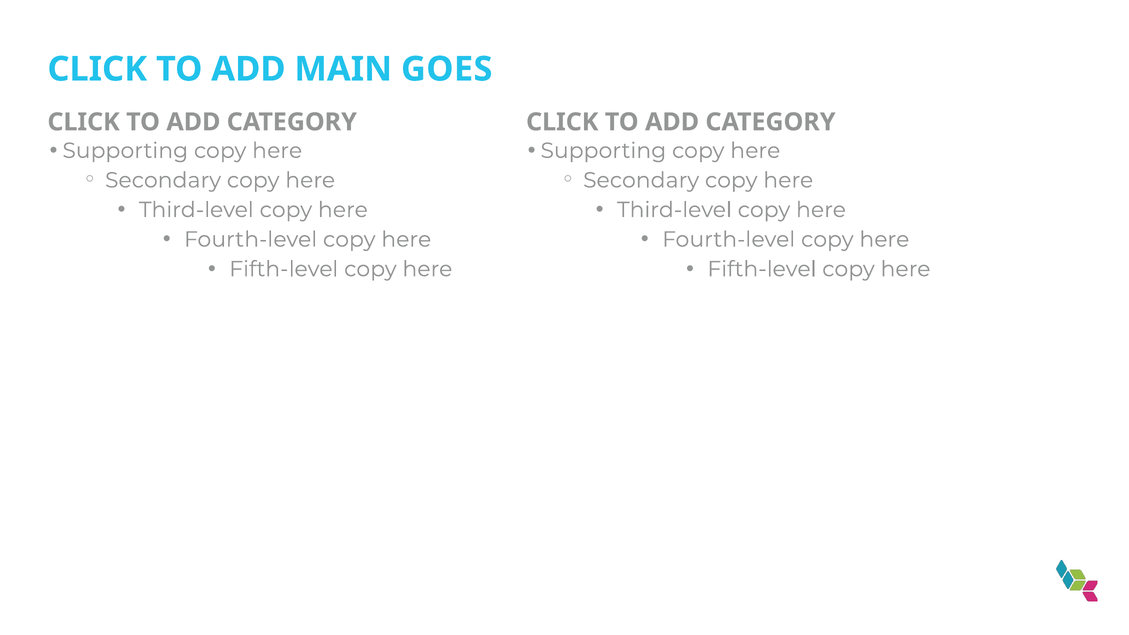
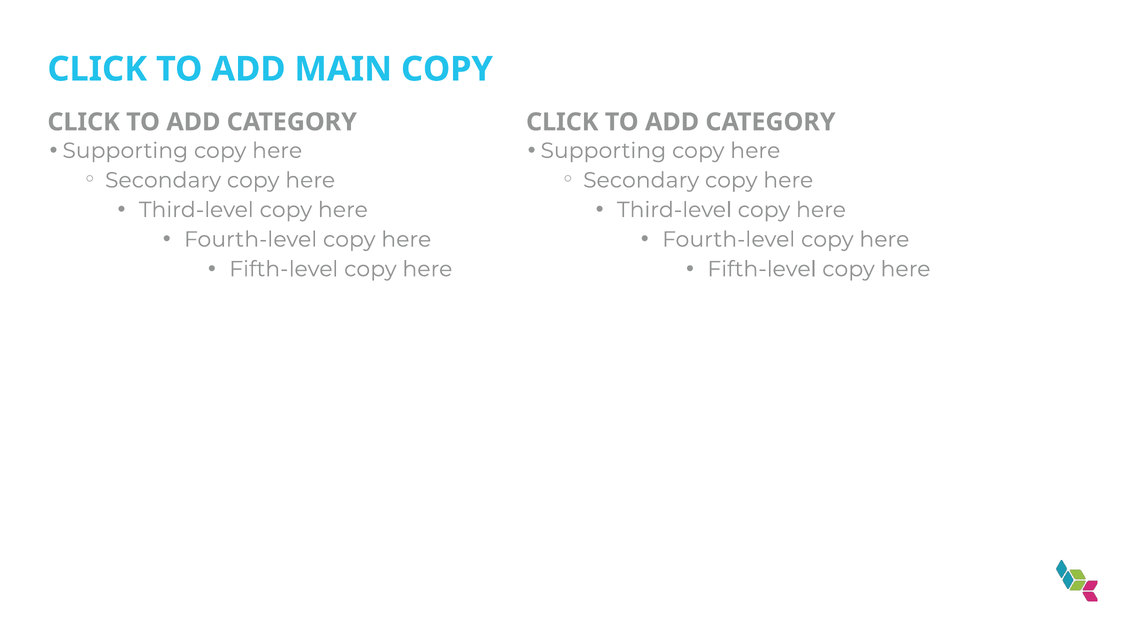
MAIN GOES: GOES -> COPY
